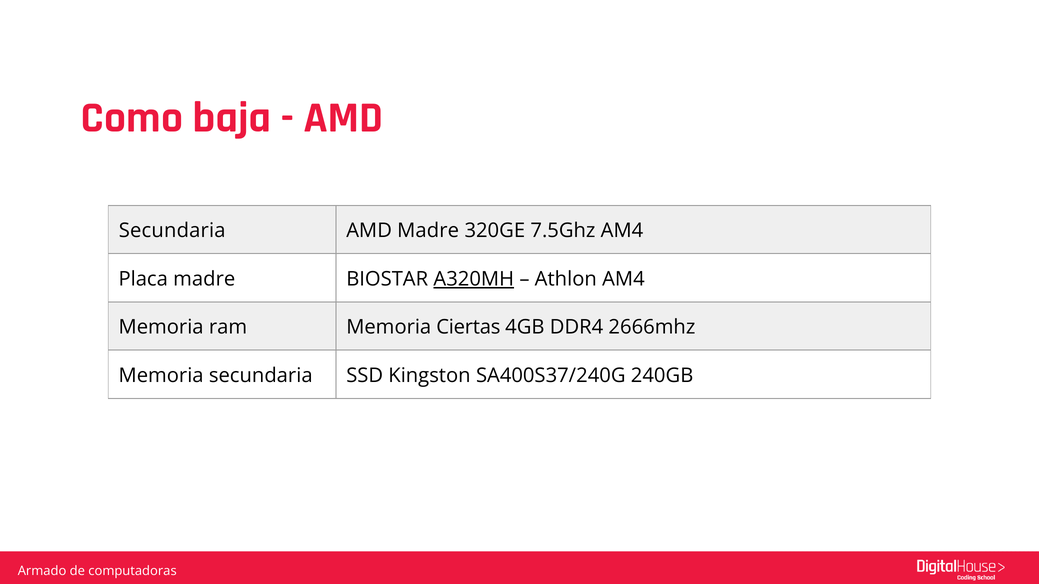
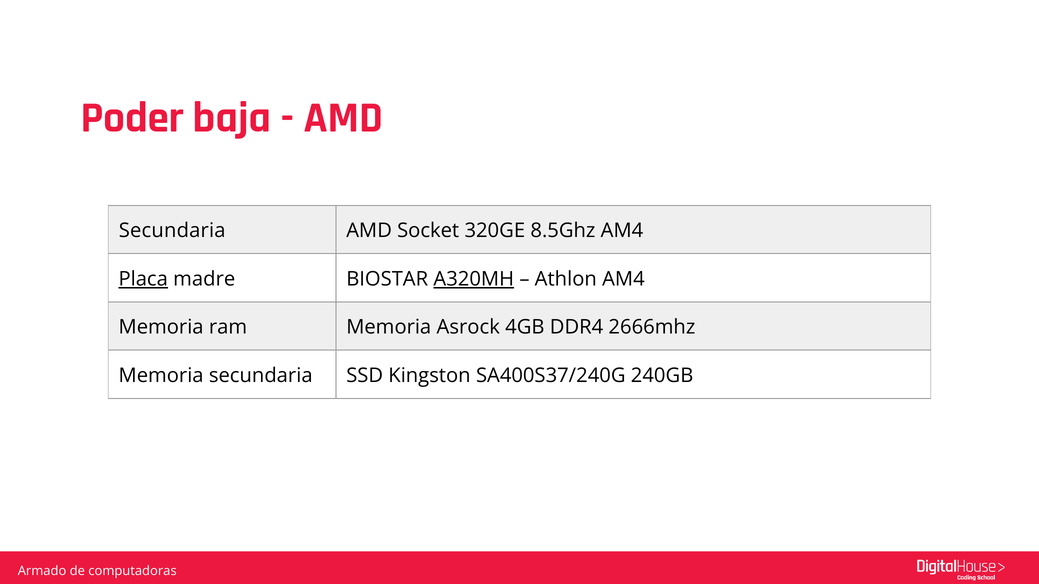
Como: Como -> Poder
AMD Madre: Madre -> Socket
7.5Ghz: 7.5Ghz -> 8.5Ghz
Placa underline: none -> present
Ciertas: Ciertas -> Asrock
